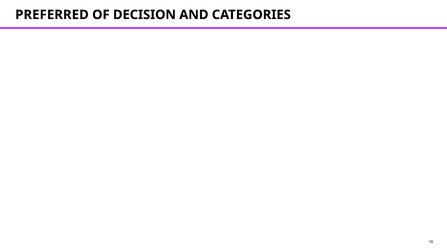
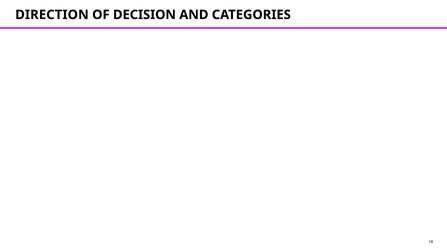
PREFERRED: PREFERRED -> DIRECTION
